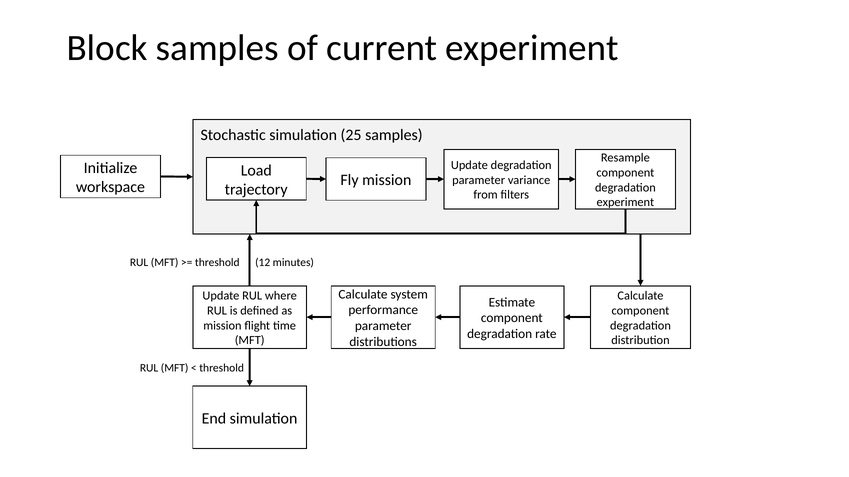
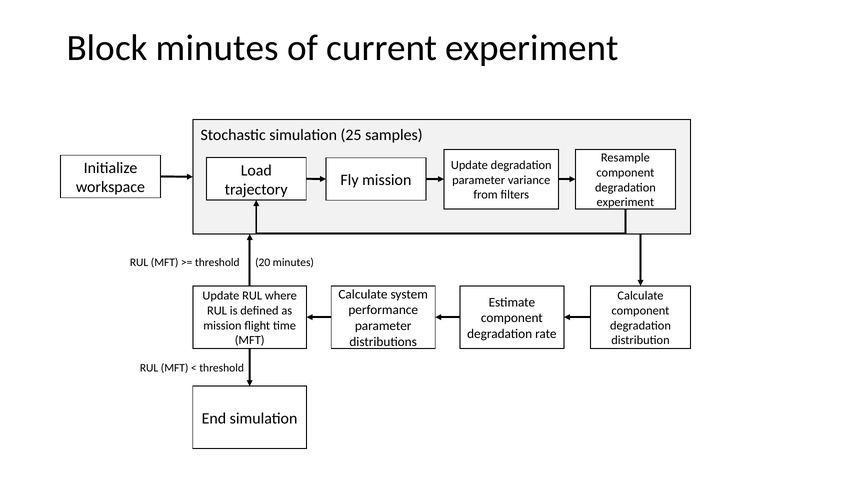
Block samples: samples -> minutes
12: 12 -> 20
